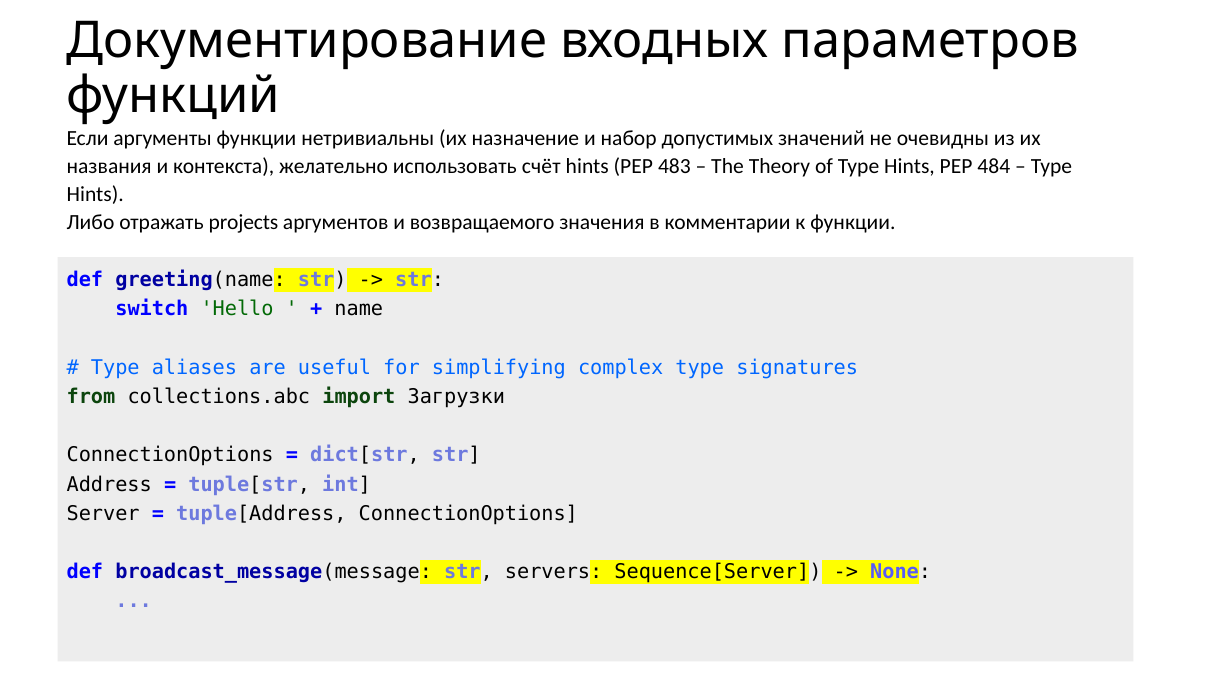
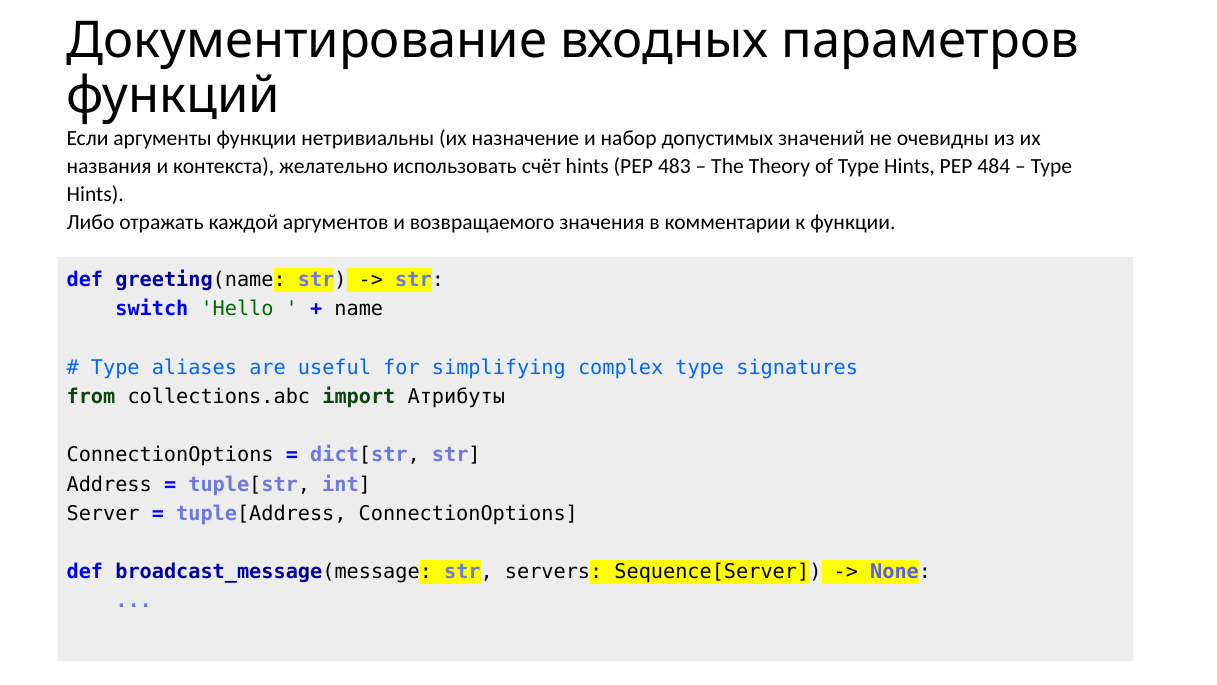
projects: projects -> каждой
Загрузки: Загрузки -> Атрибуты
